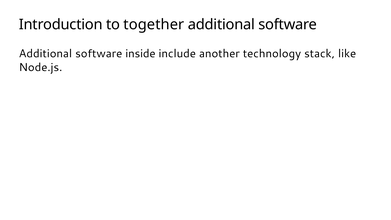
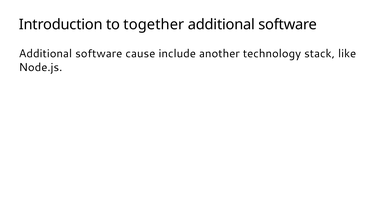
inside: inside -> cause
